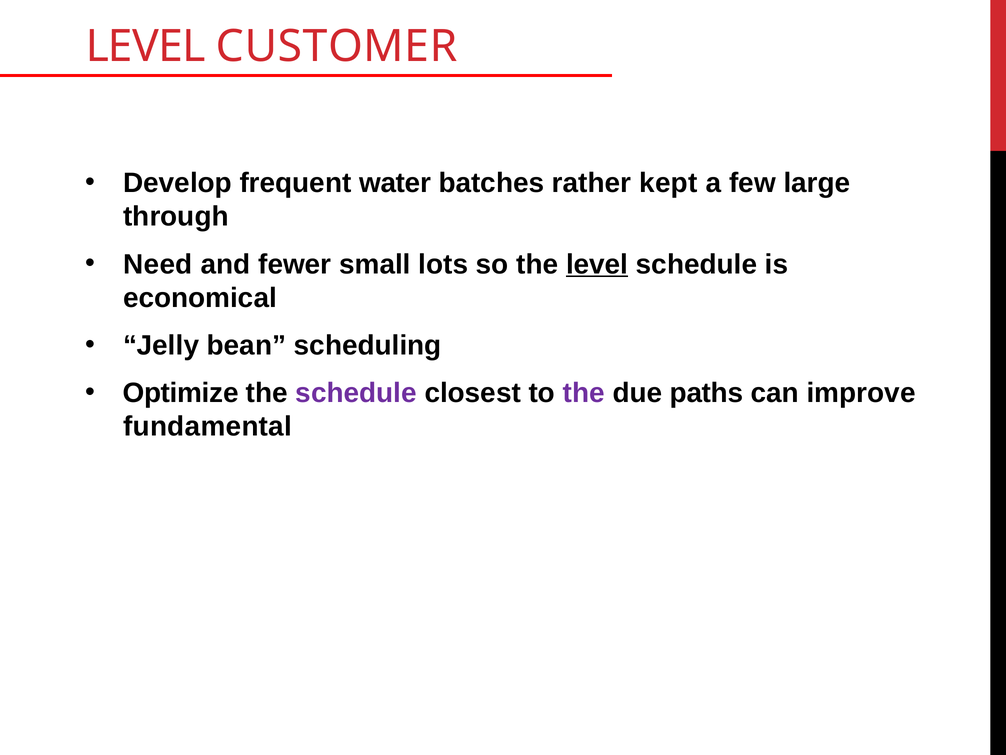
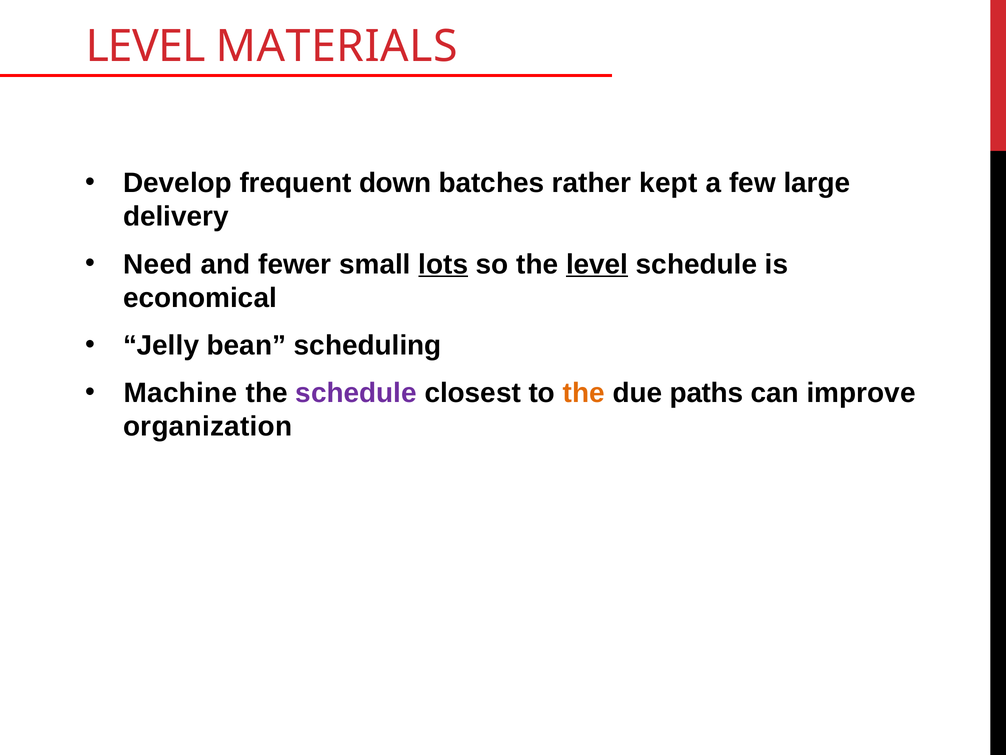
CUSTOMER: CUSTOMER -> MATERIALS
water: water -> down
through: through -> delivery
lots underline: none -> present
Optimize: Optimize -> Machine
the at (584, 393) colour: purple -> orange
fundamental: fundamental -> organization
